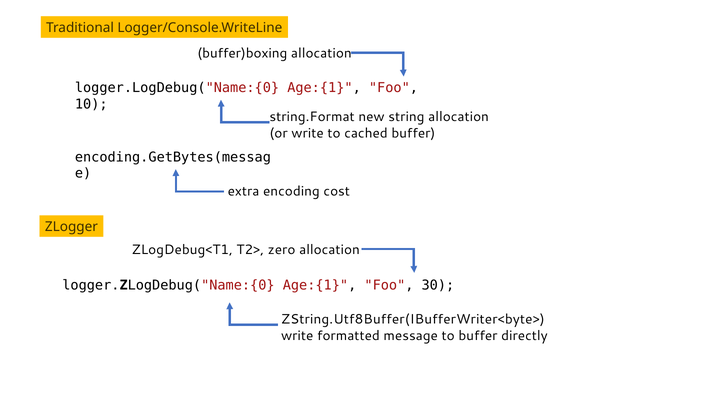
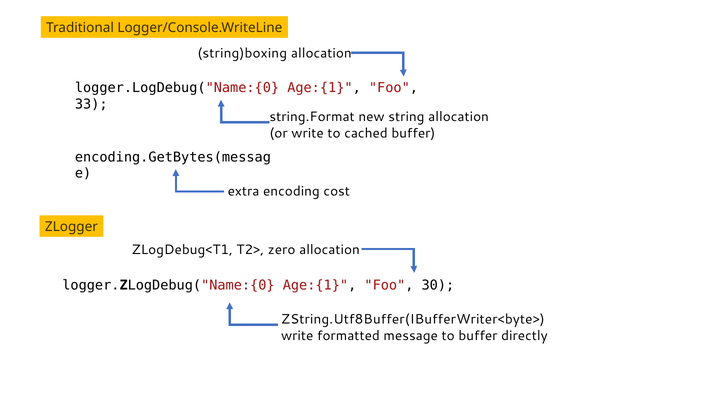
buffer)boxing: buffer)boxing -> string)boxing
10: 10 -> 33
